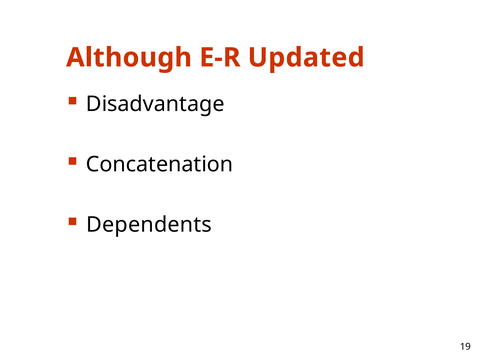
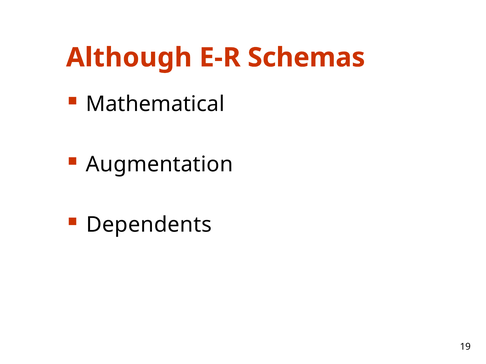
Updated: Updated -> Schemas
Disadvantage: Disadvantage -> Mathematical
Concatenation: Concatenation -> Augmentation
